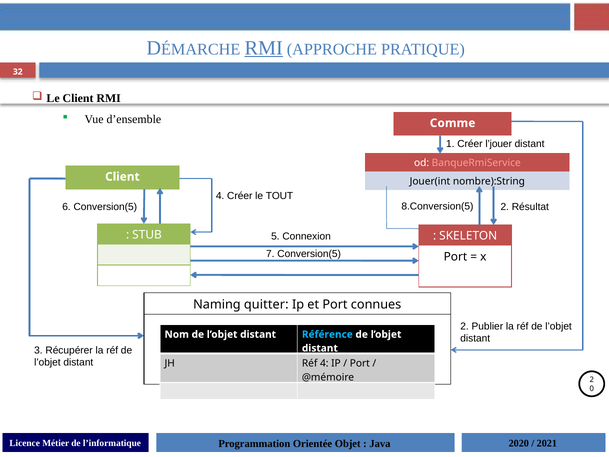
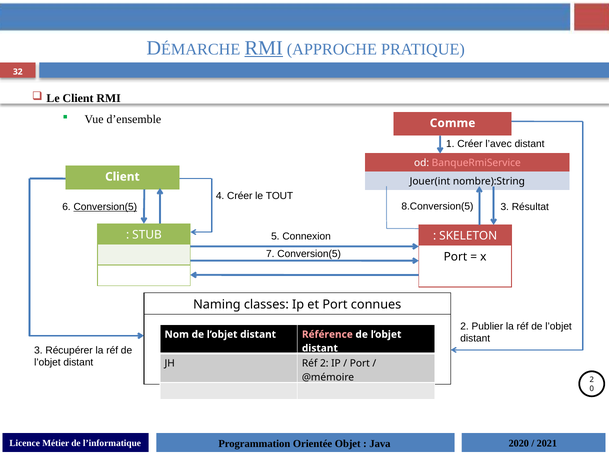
l’jouer: l’jouer -> l’avec
8.Conversion(5 2: 2 -> 3
Conversion(5 at (105, 207) underline: none -> present
quitter: quitter -> classes
Référence colour: light blue -> pink
Réf 4: 4 -> 2
